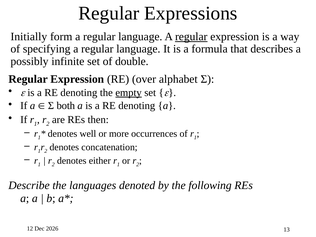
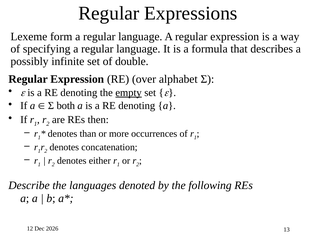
Initially: Initially -> Lexeme
regular at (191, 37) underline: present -> none
well: well -> than
